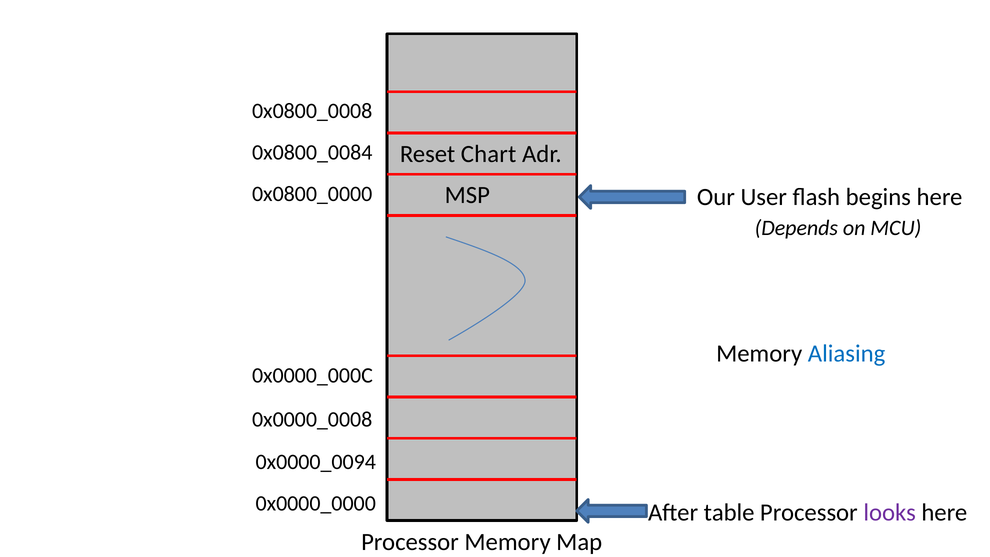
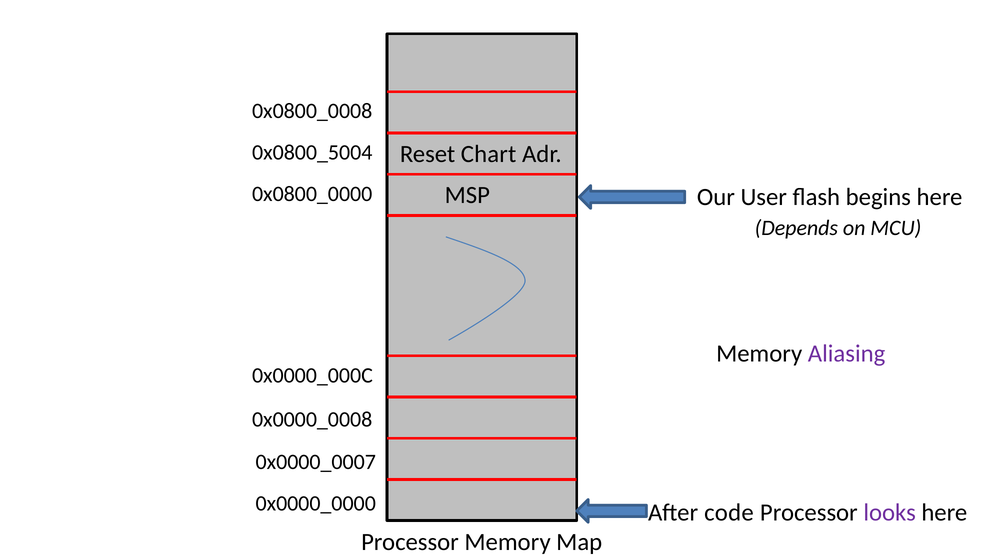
0x0800_0084: 0x0800_0084 -> 0x0800_5004
Aliasing colour: blue -> purple
0x0000_0094: 0x0000_0094 -> 0x0000_0007
table: table -> code
